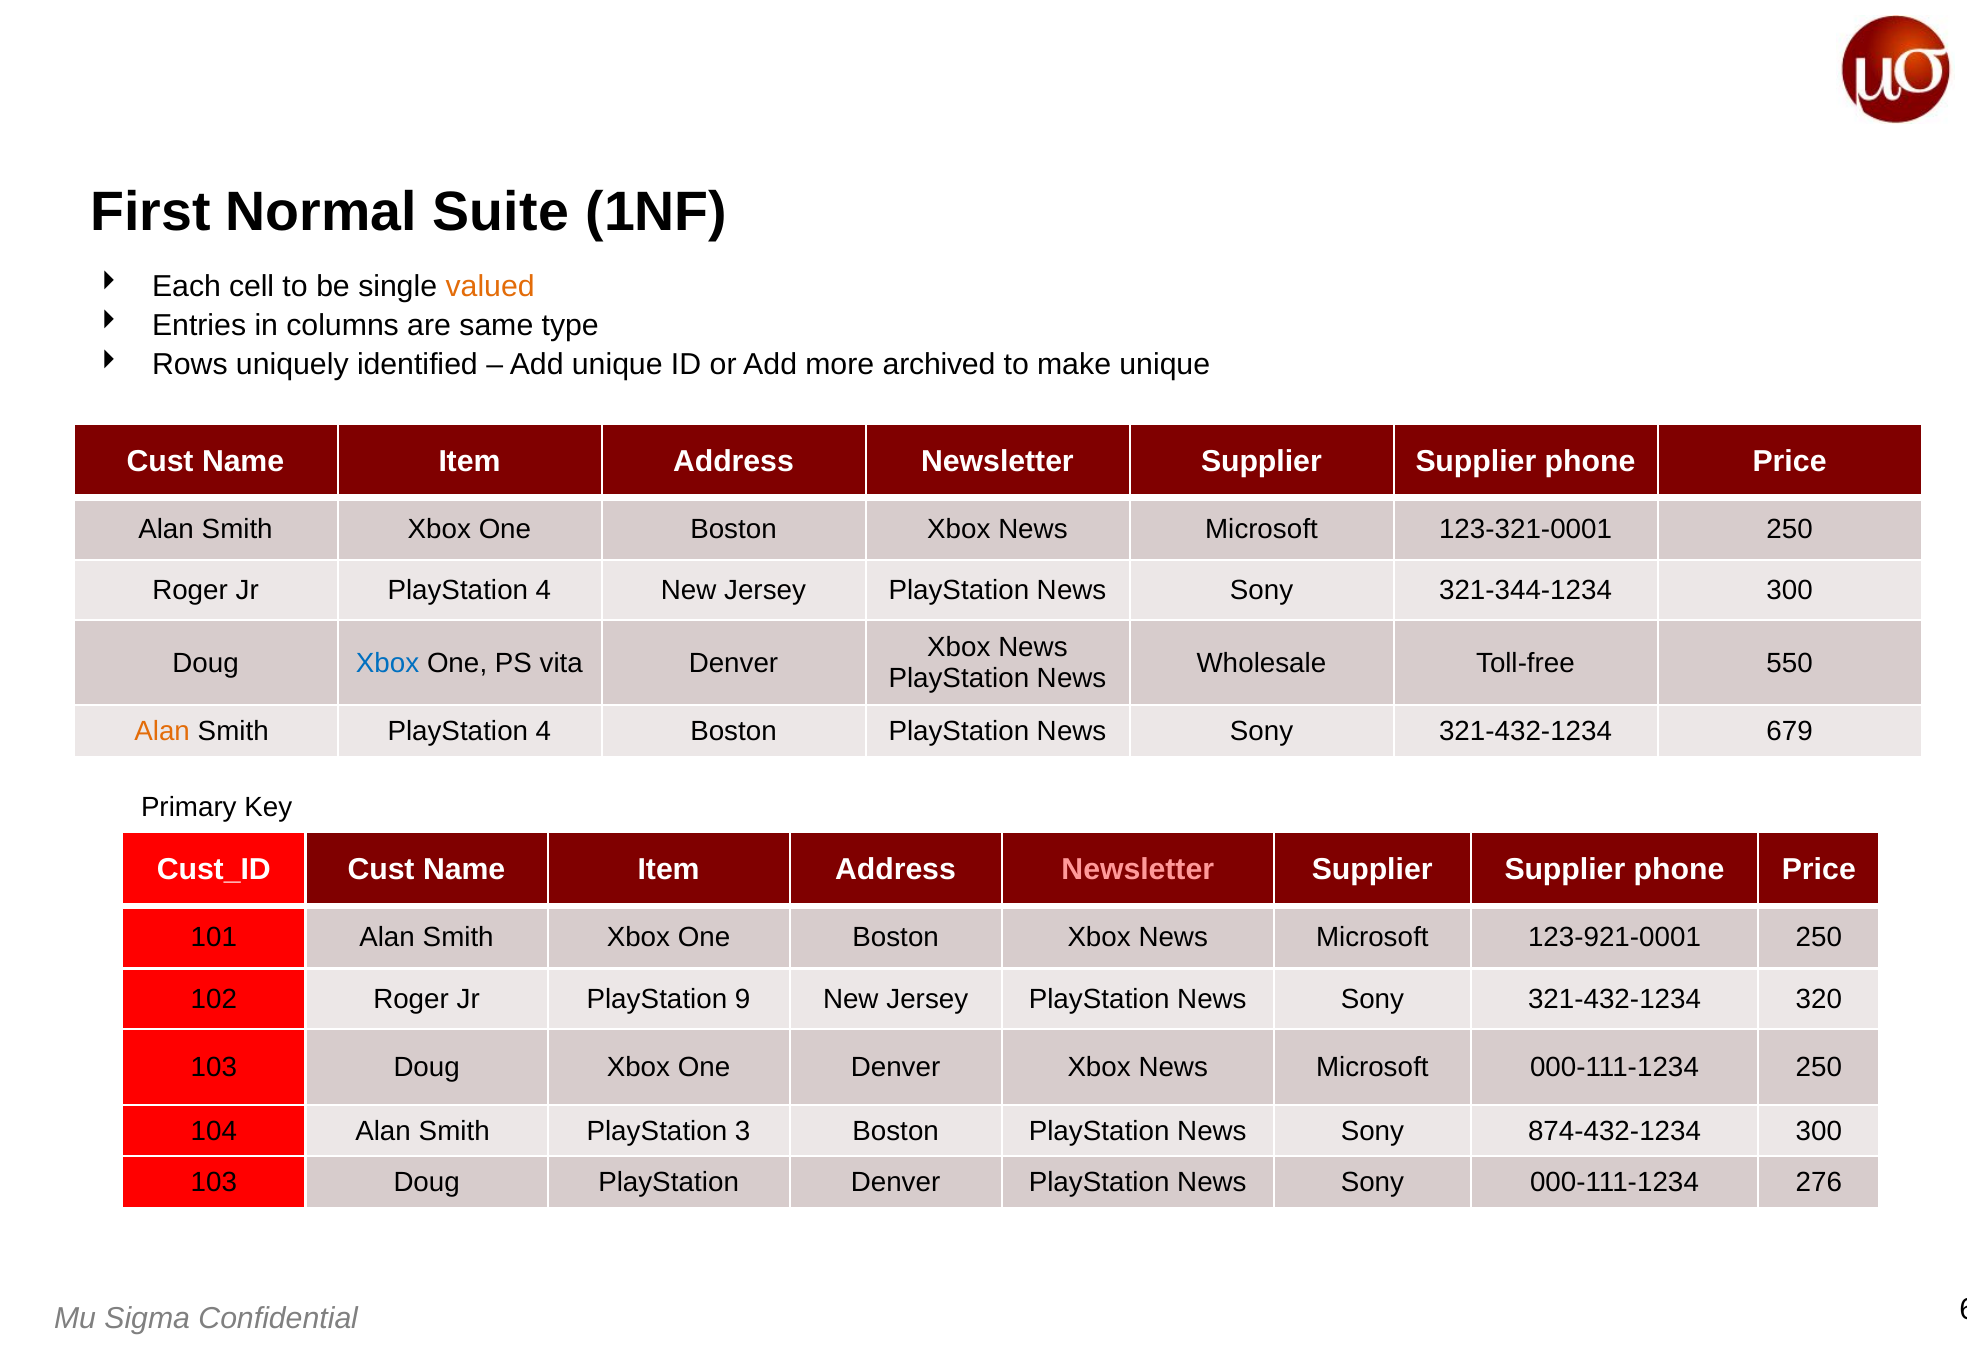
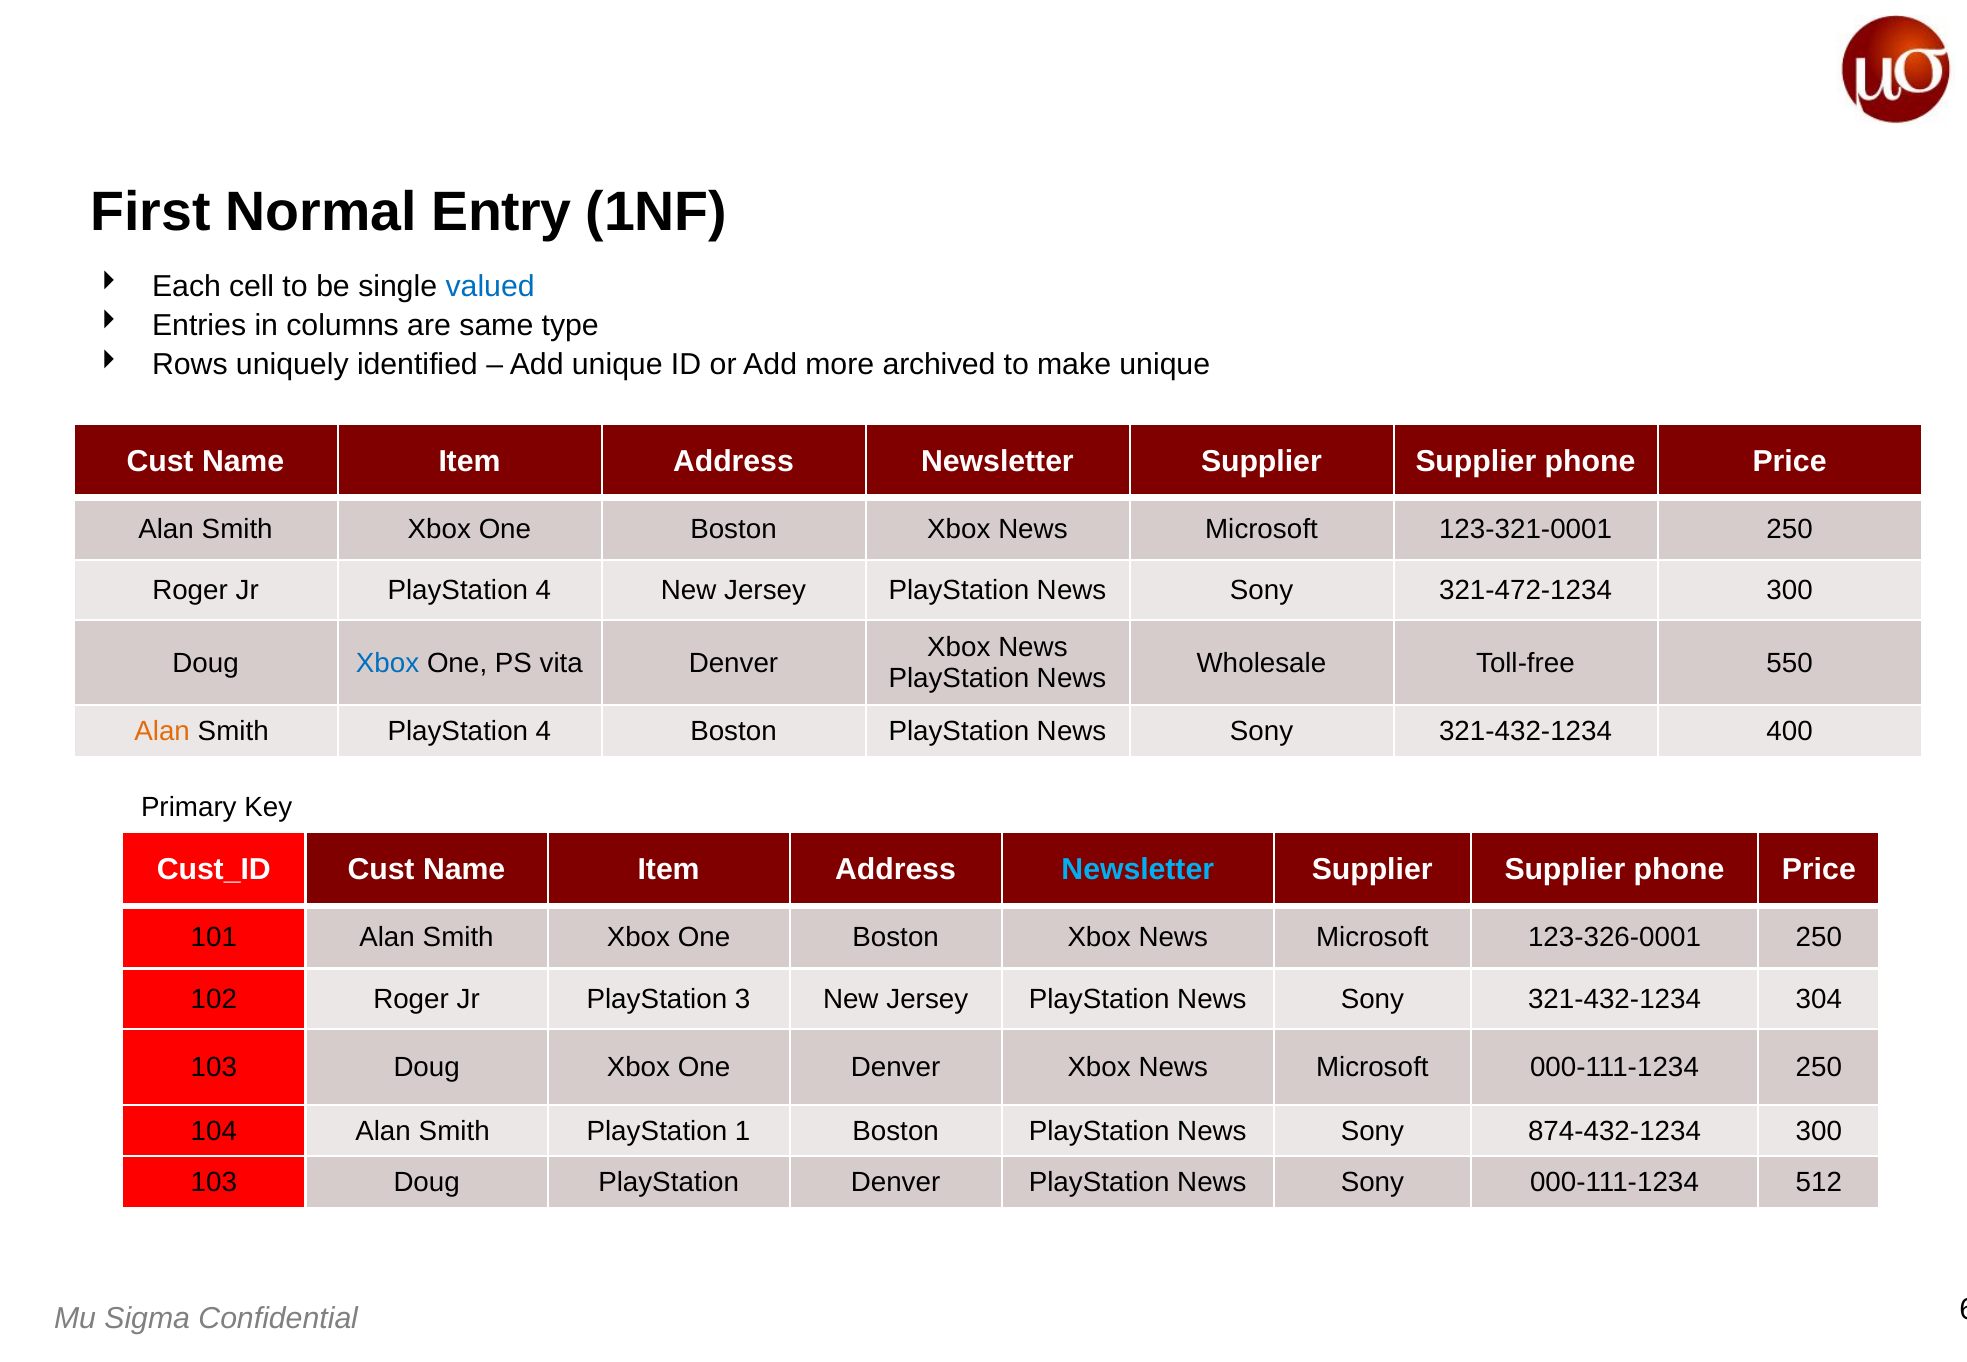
Suite: Suite -> Entry
valued colour: orange -> blue
321-344-1234: 321-344-1234 -> 321-472-1234
679: 679 -> 400
Newsletter at (1138, 870) colour: pink -> light blue
123-921-0001: 123-921-0001 -> 123-326-0001
9: 9 -> 3
320: 320 -> 304
3: 3 -> 1
276: 276 -> 512
